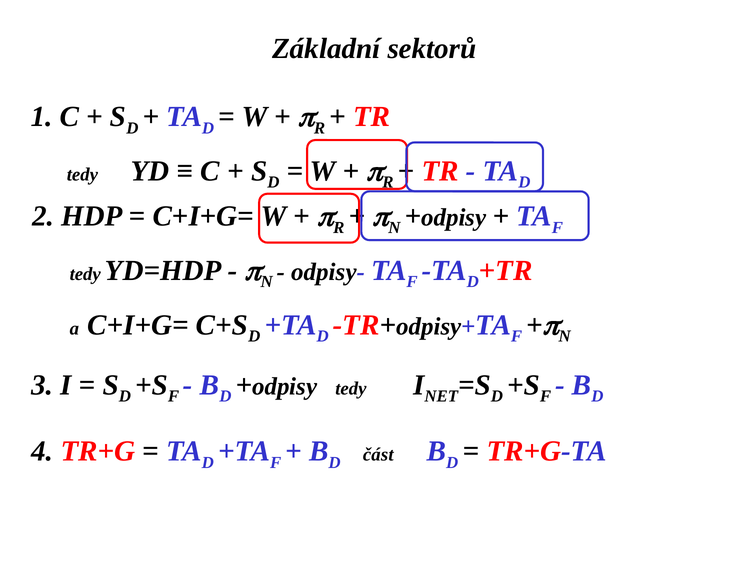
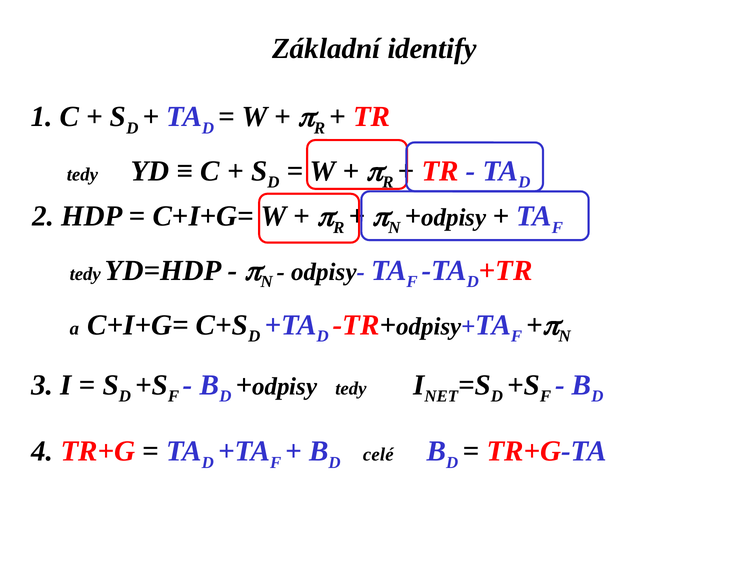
sektorů: sektorů -> identify
část: část -> celé
